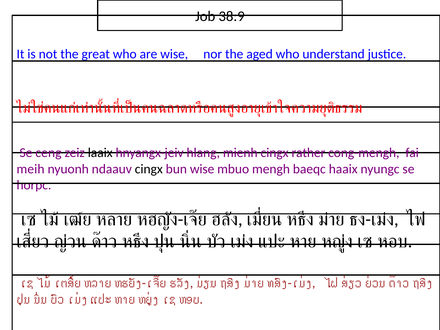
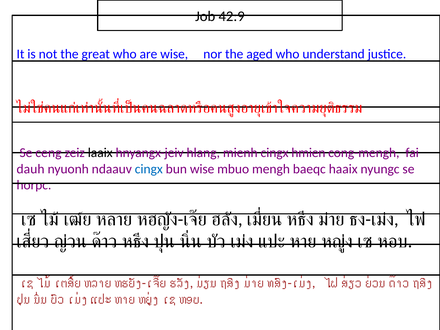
38:9: 38:9 -> 42:9
rather: rather -> hmien
meih: meih -> dauh
cingx at (149, 169) colour: black -> blue
